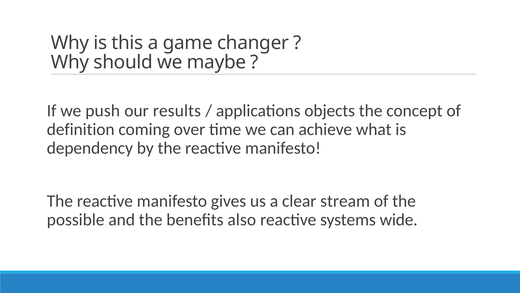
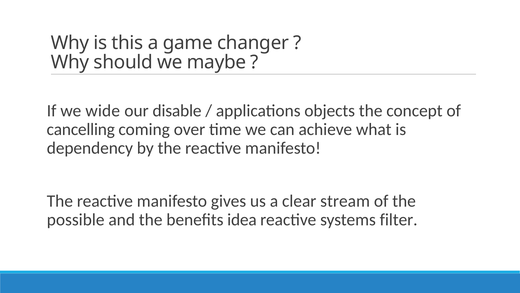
push: push -> wide
results: results -> disable
definition: definition -> cancelling
also: also -> idea
wide: wide -> filter
